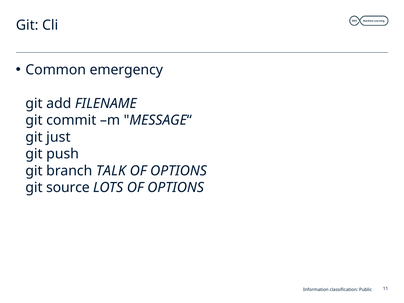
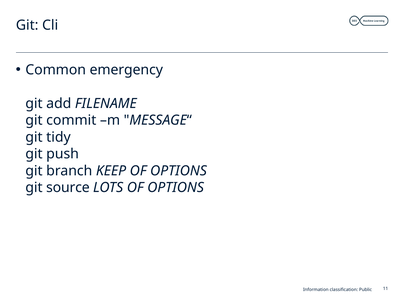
just: just -> tidy
TALK: TALK -> KEEP
